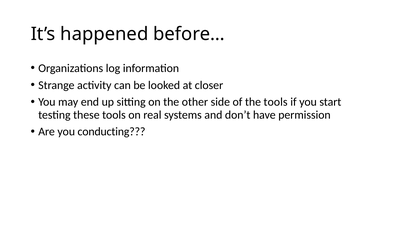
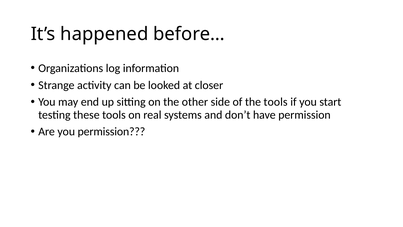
you conducting: conducting -> permission
